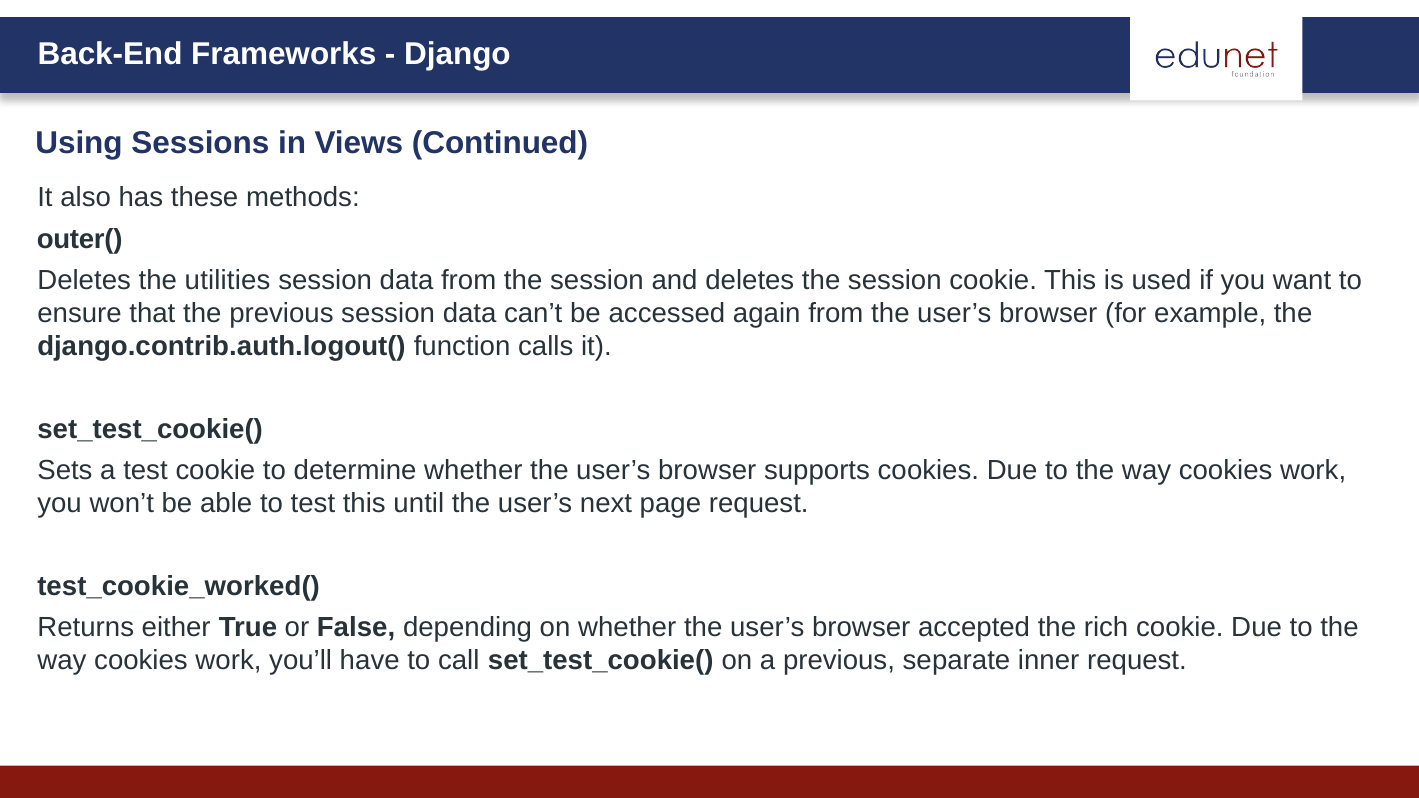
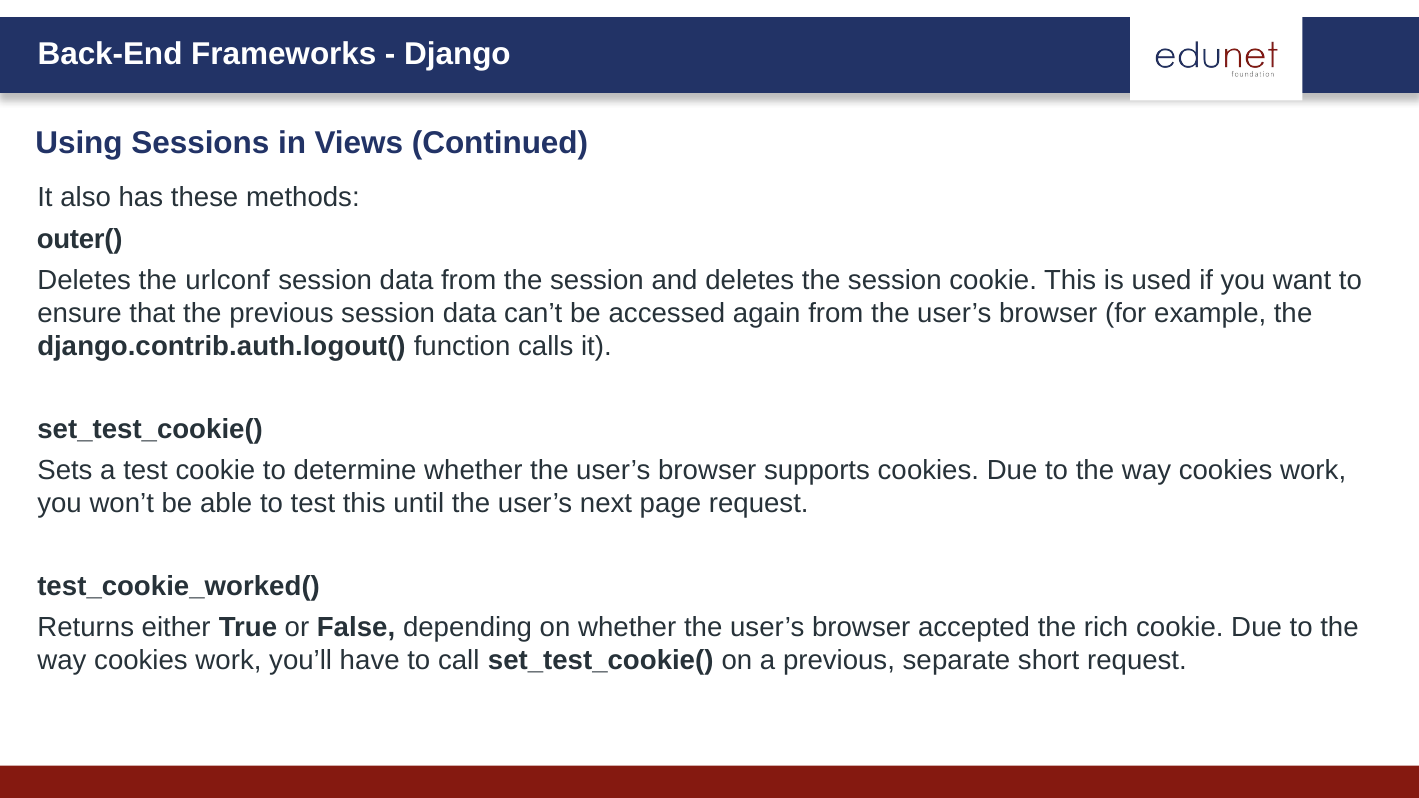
utilities: utilities -> urlconf
inner: inner -> short
